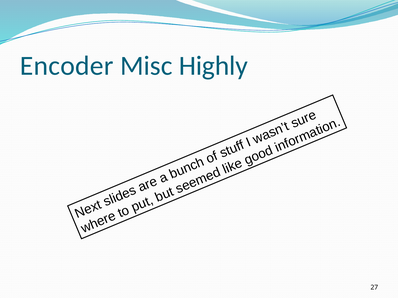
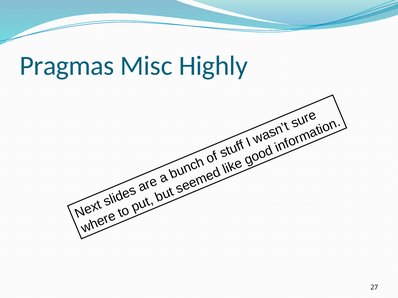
Encoder: Encoder -> Pragmas
